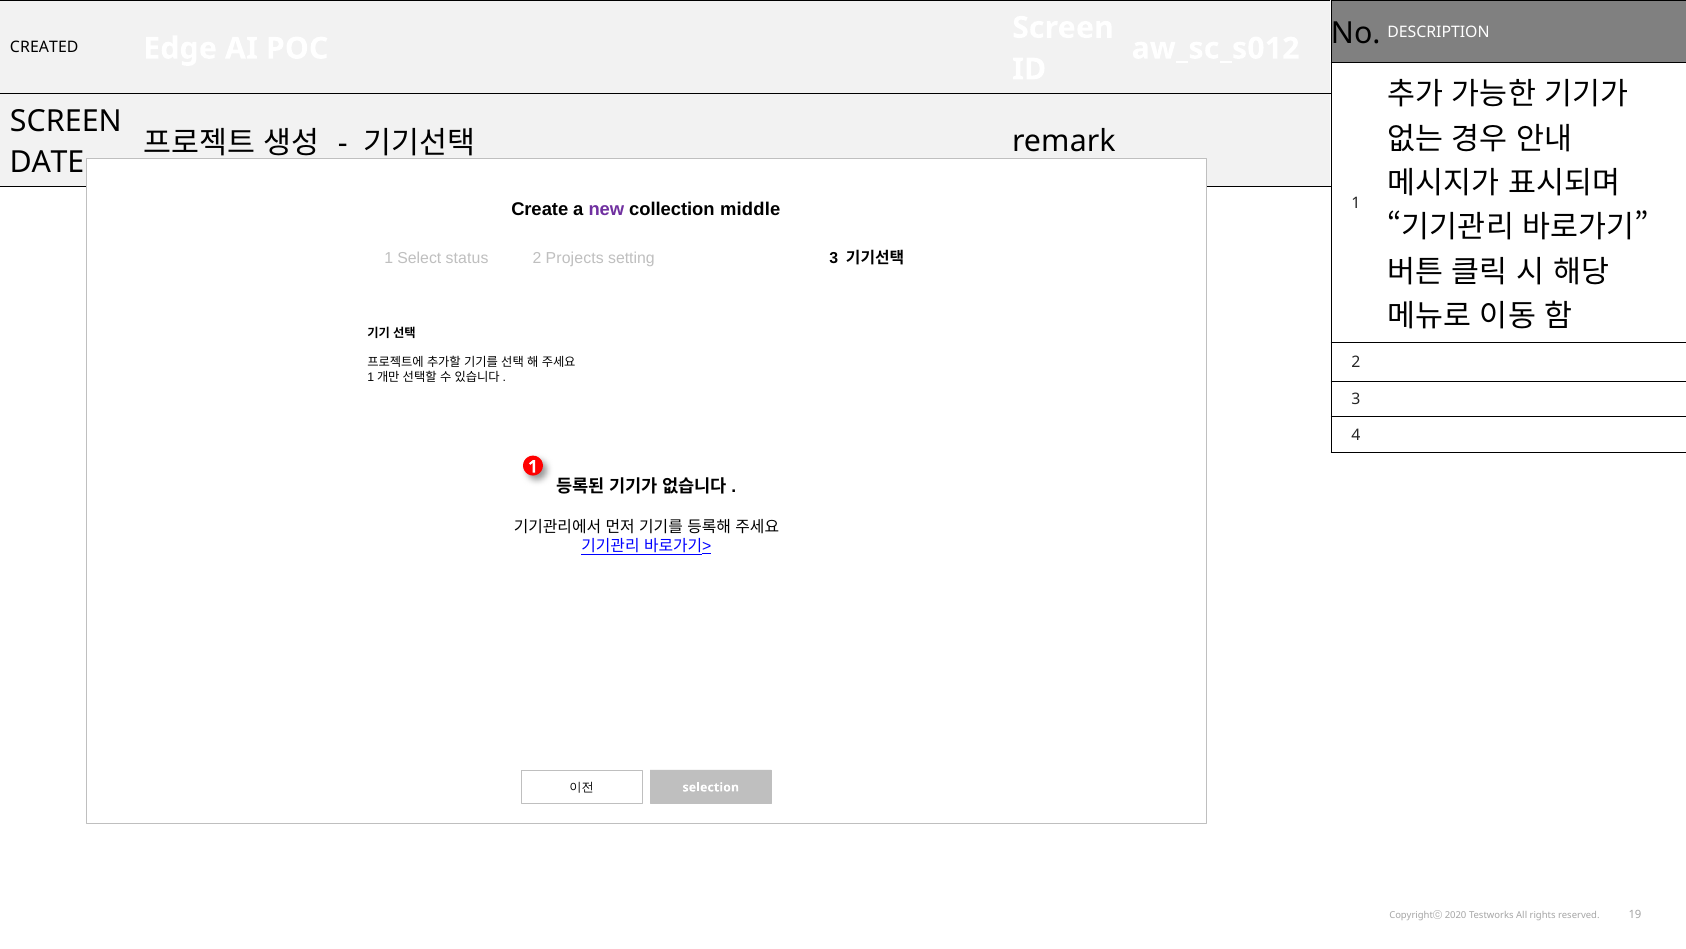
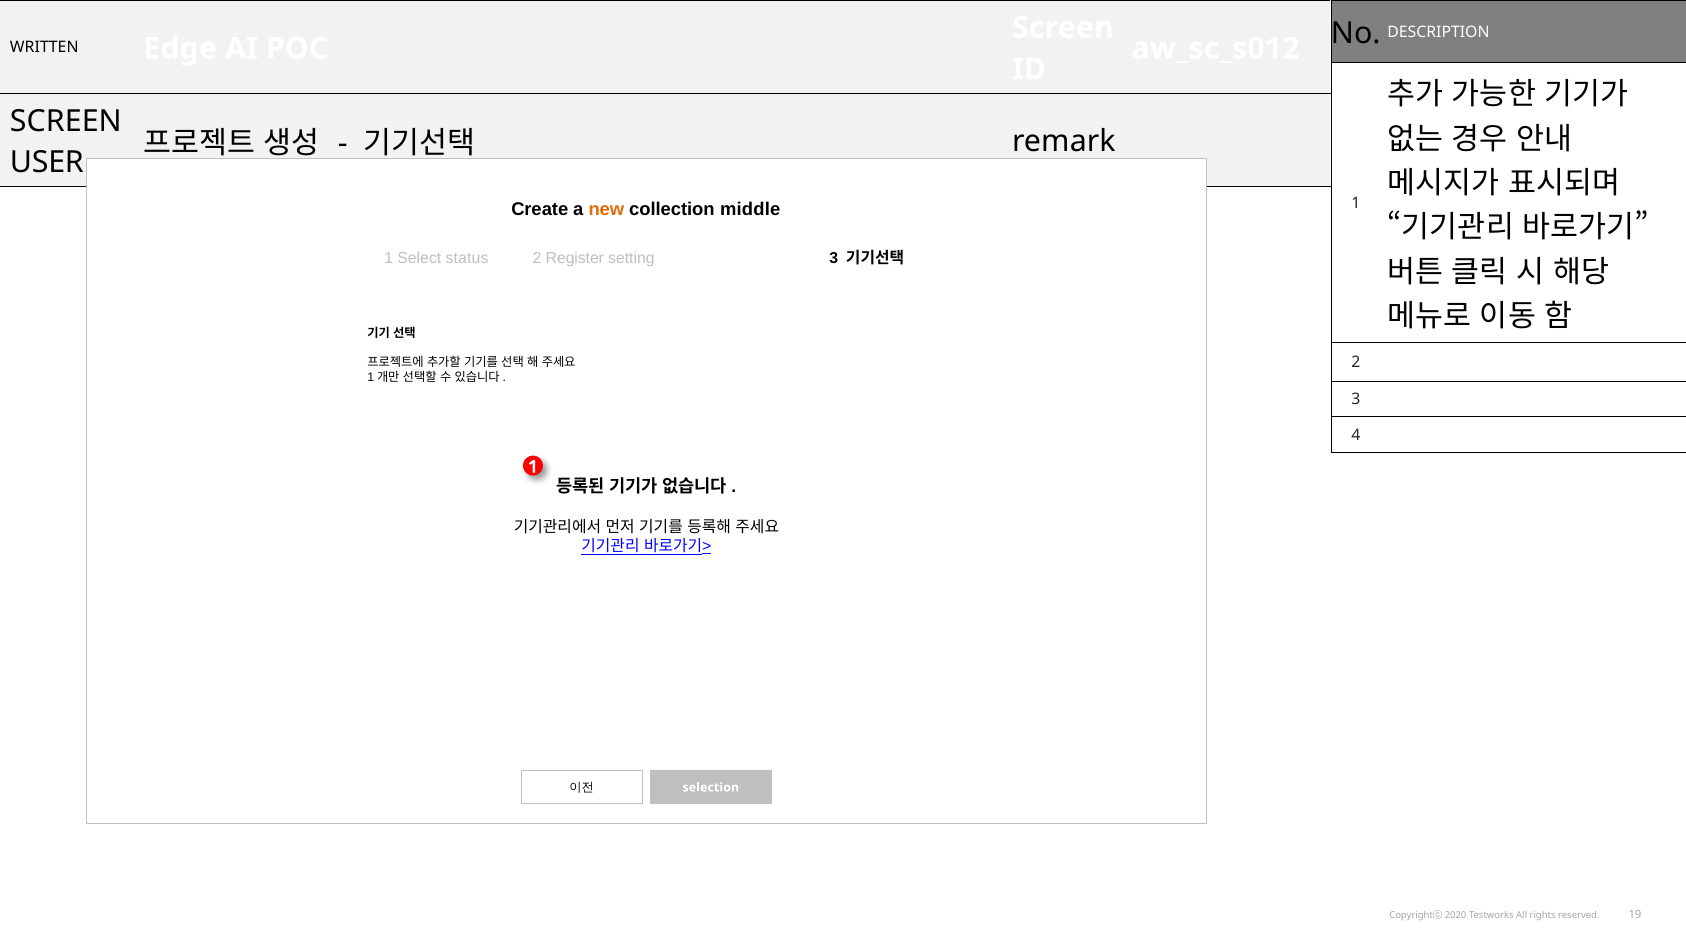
CREATED: CREATED -> WRITTEN
DATE: DATE -> USER
new colour: purple -> orange
Projects: Projects -> Register
